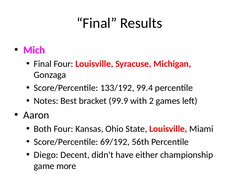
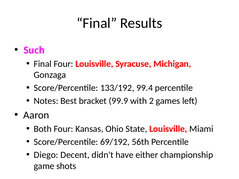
Mich: Mich -> Such
more: more -> shots
